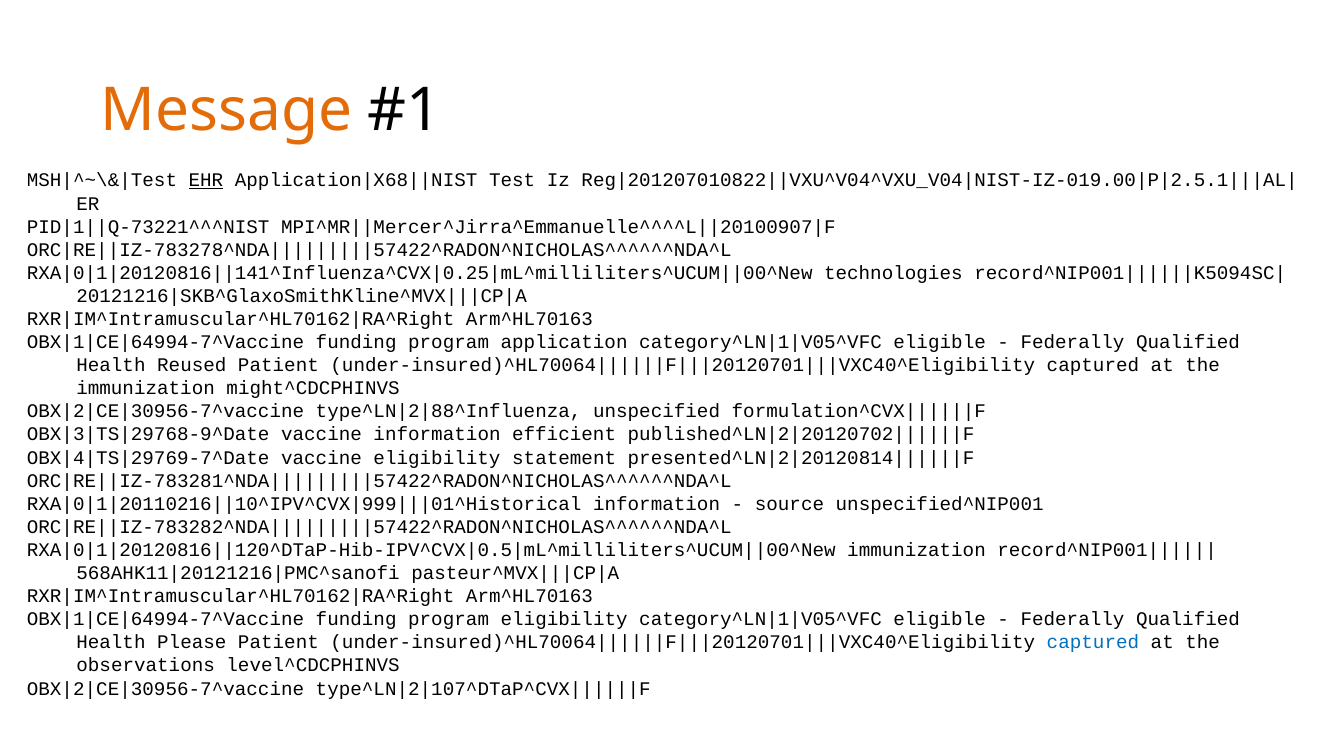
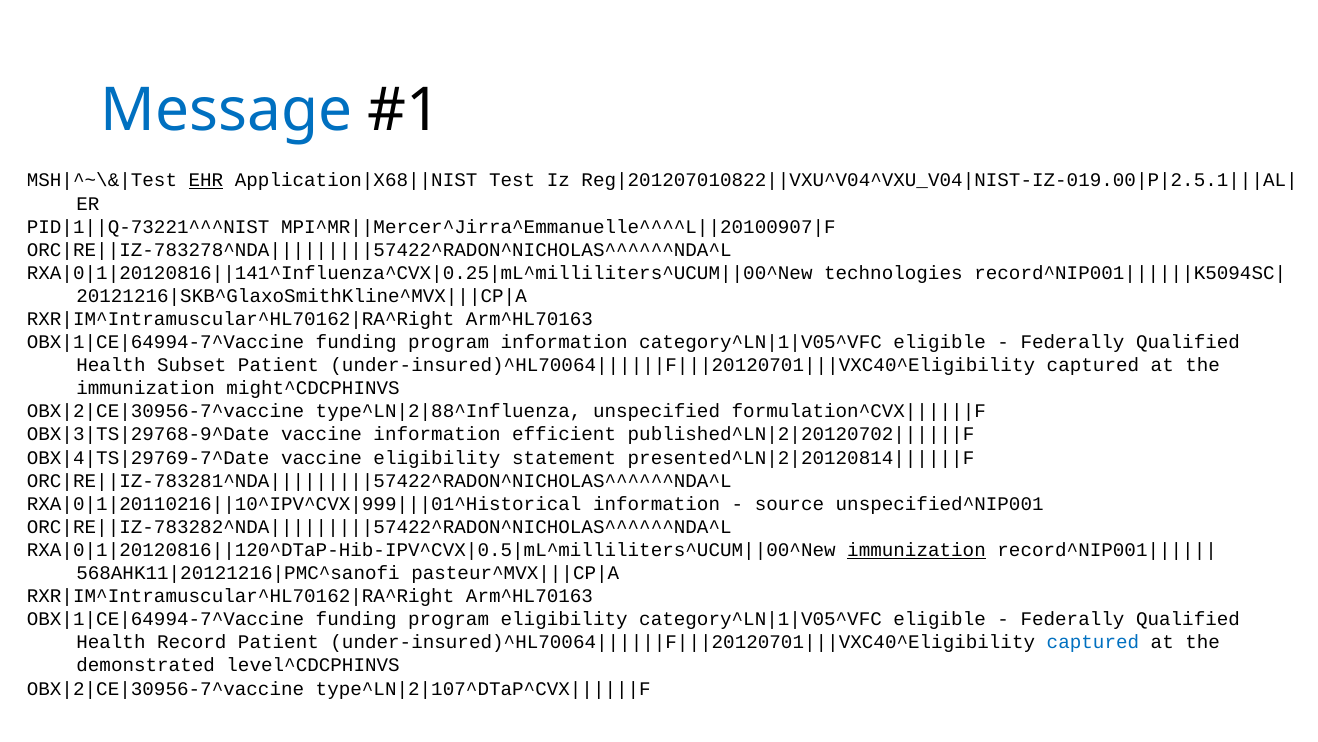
Message colour: orange -> blue
program application: application -> information
Reused: Reused -> Subset
immunization at (917, 550) underline: none -> present
Please: Please -> Record
observations: observations -> demonstrated
